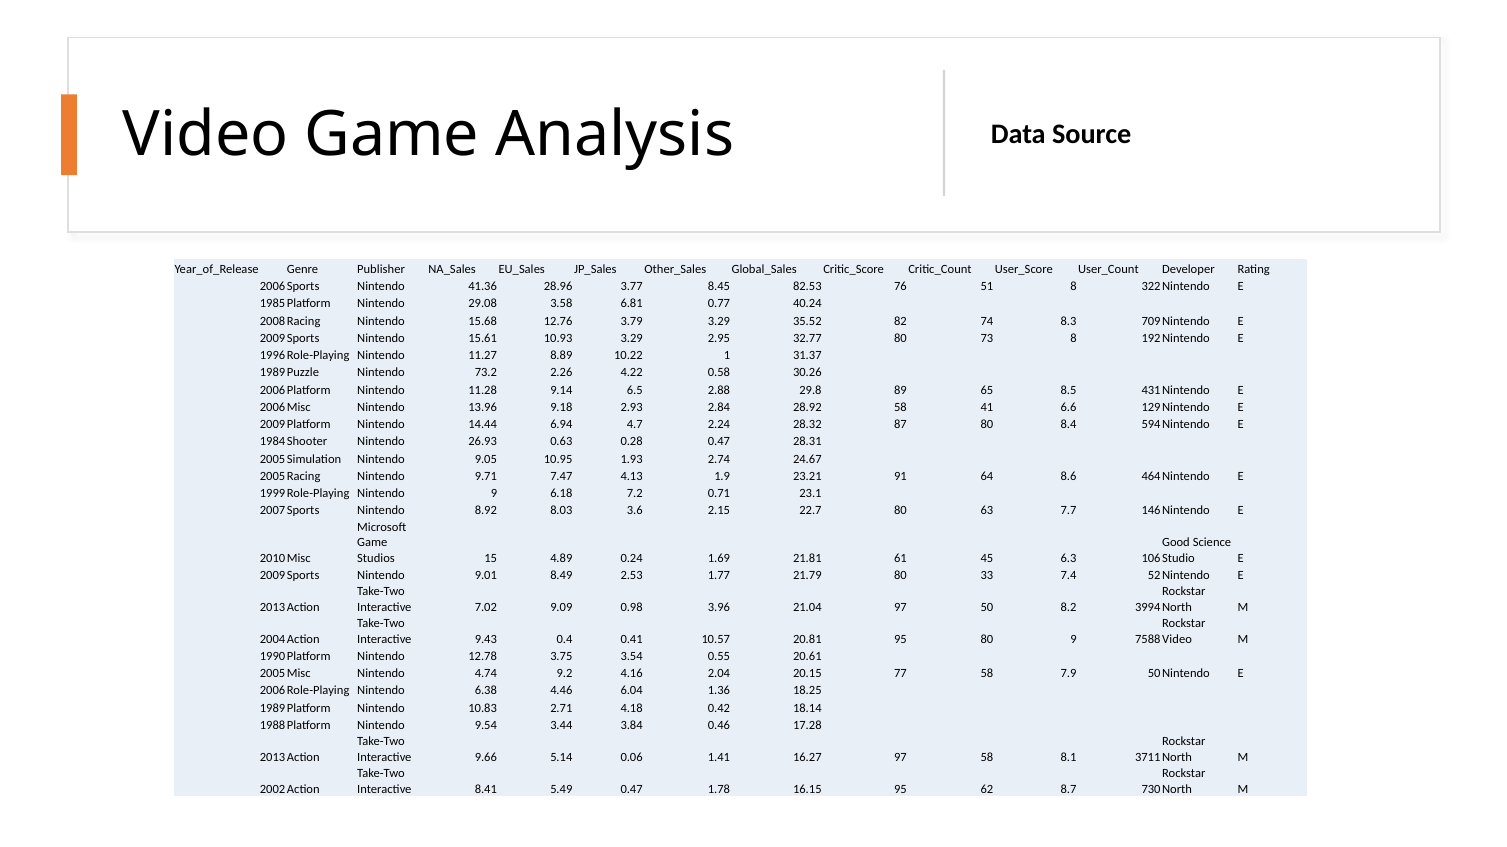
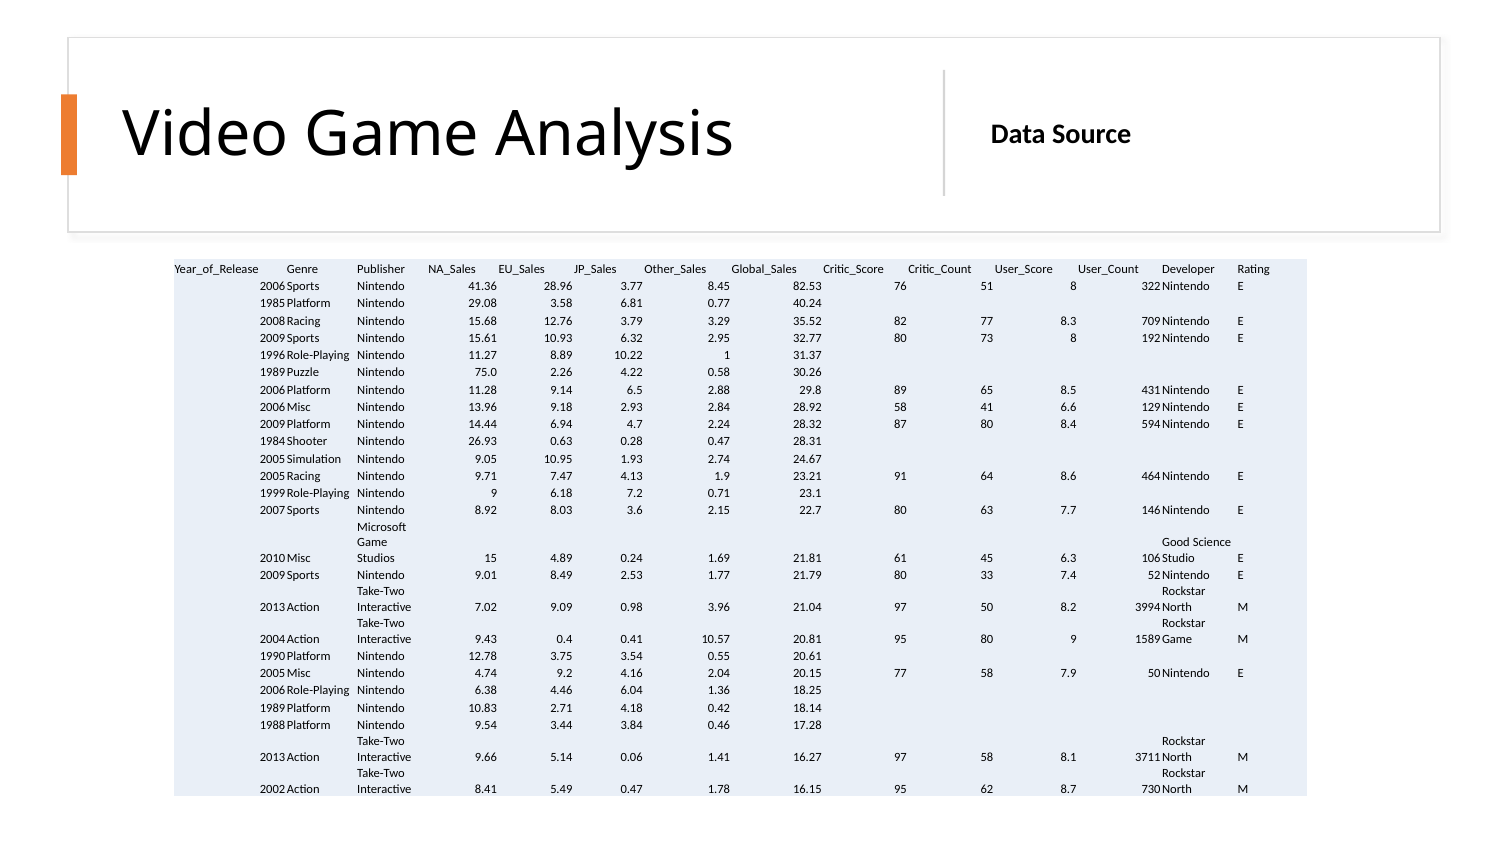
82 74: 74 -> 77
10.93 3.29: 3.29 -> 6.32
73.2: 73.2 -> 75.0
7588: 7588 -> 1589
Video at (1177, 640): Video -> Game
